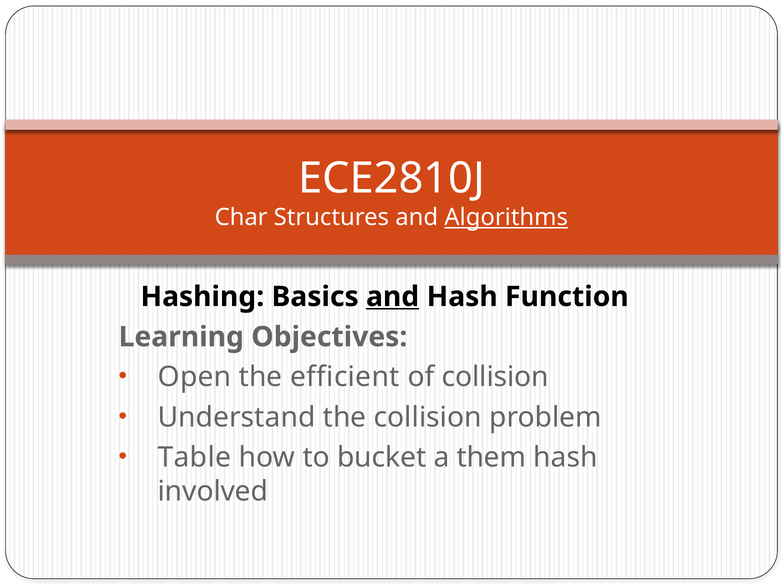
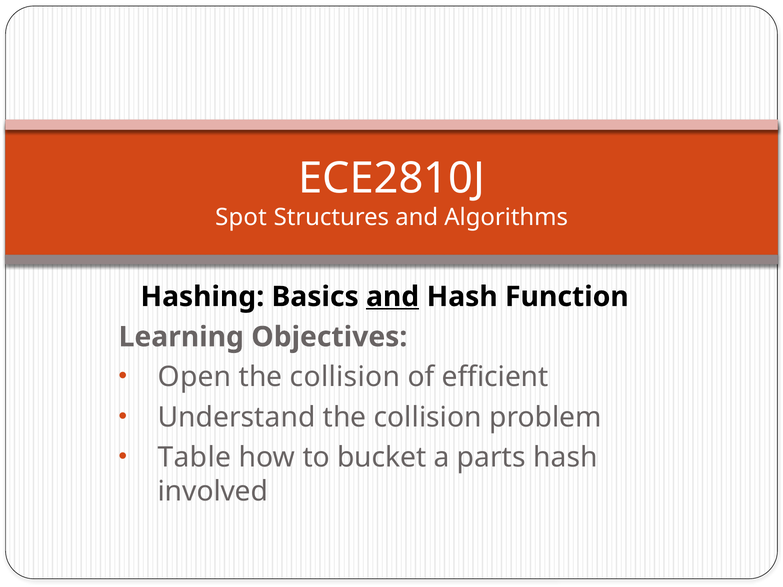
Char: Char -> Spot
Algorithms underline: present -> none
efficient at (345, 377): efficient -> collision
of collision: collision -> efficient
them: them -> parts
